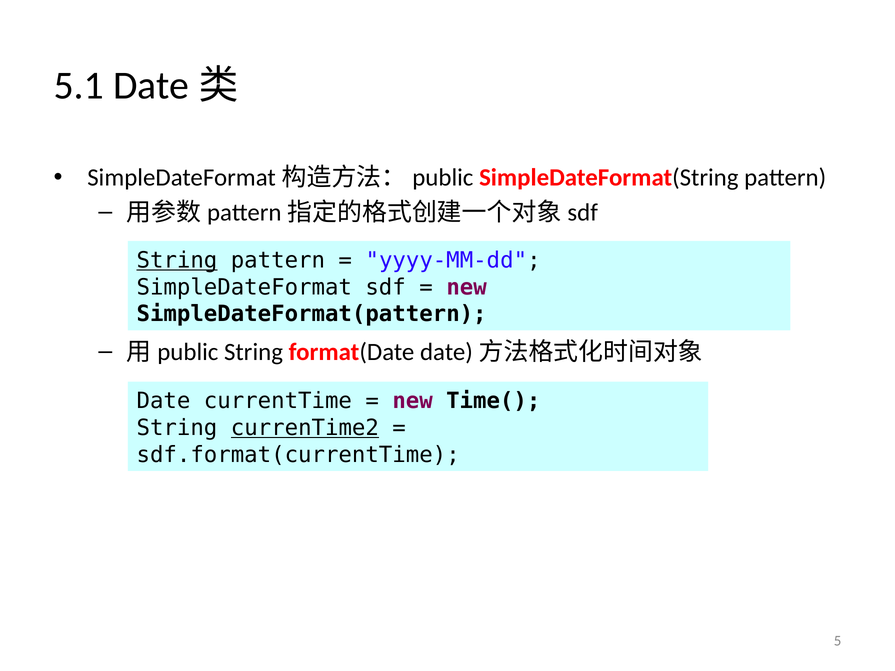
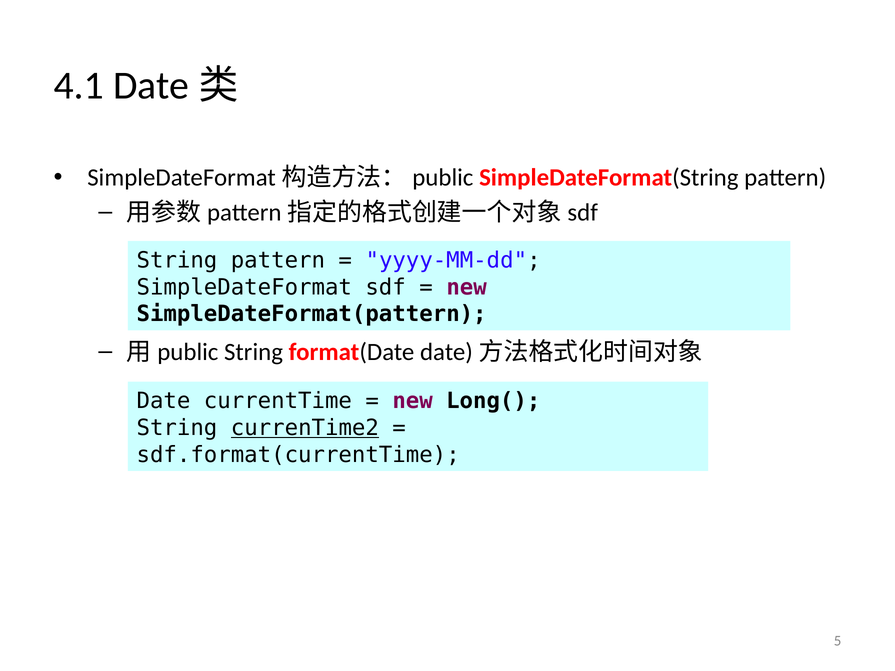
5.1: 5.1 -> 4.1
String at (177, 260) underline: present -> none
Time(: Time( -> Long(
